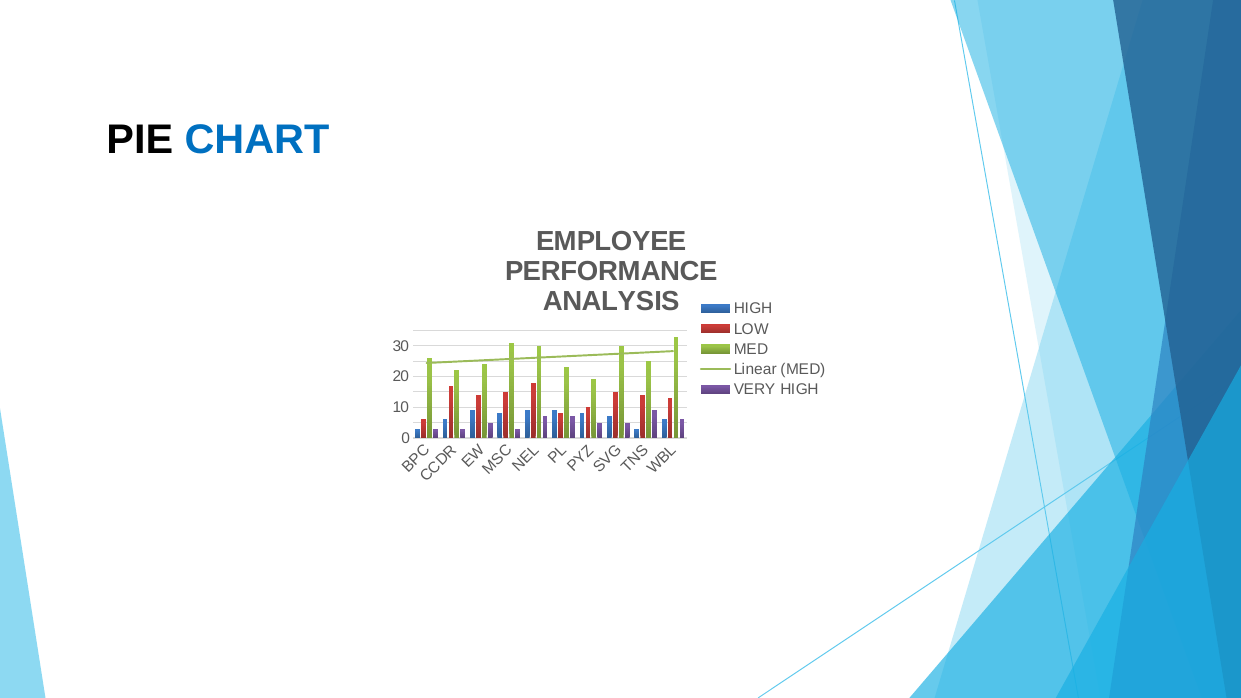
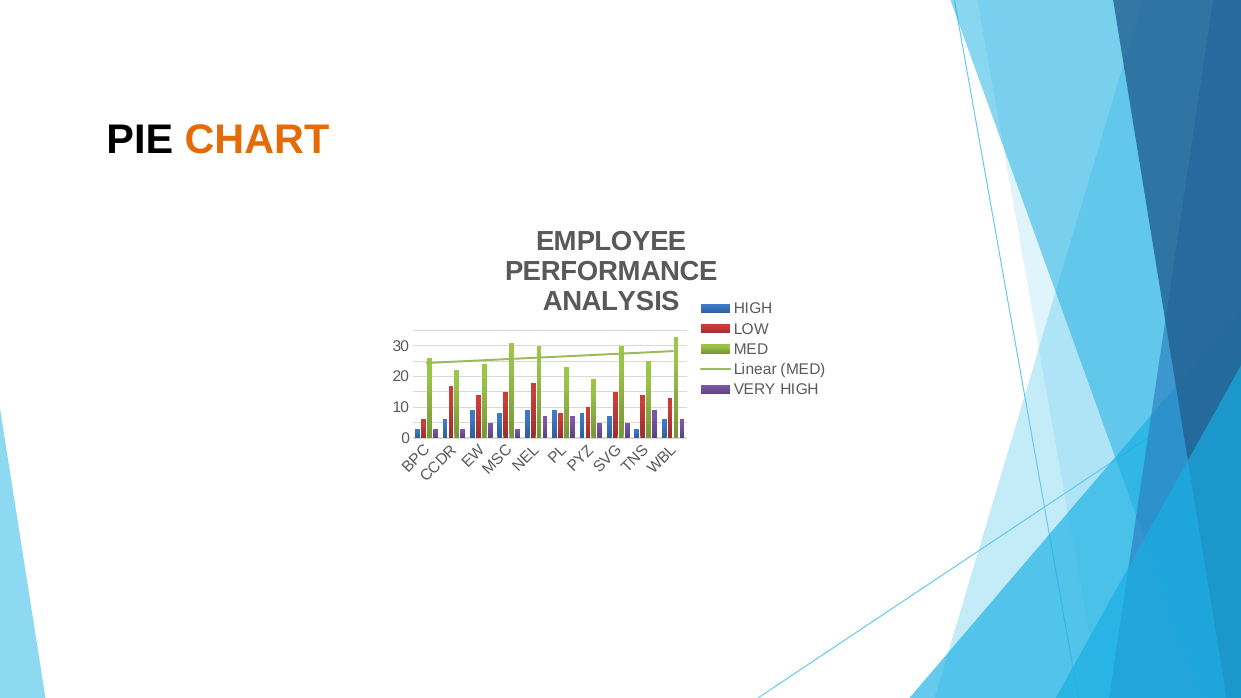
CHART colour: blue -> orange
